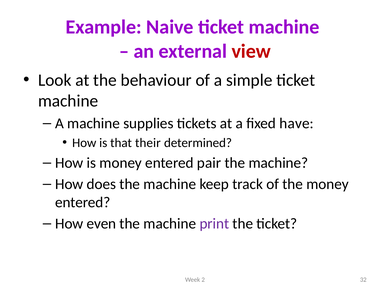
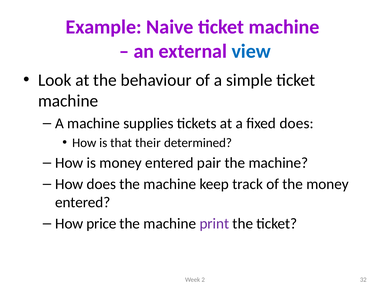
view colour: red -> blue
fixed have: have -> does
even: even -> price
